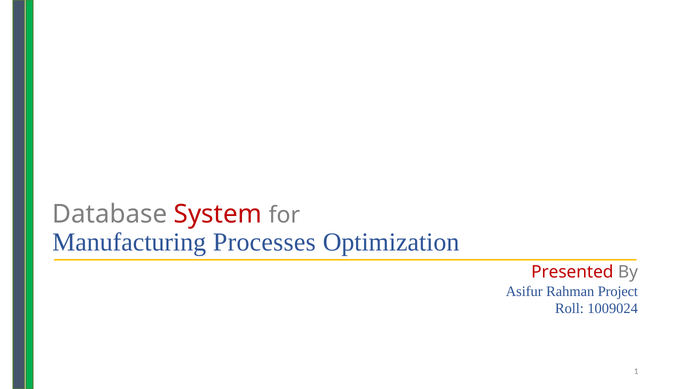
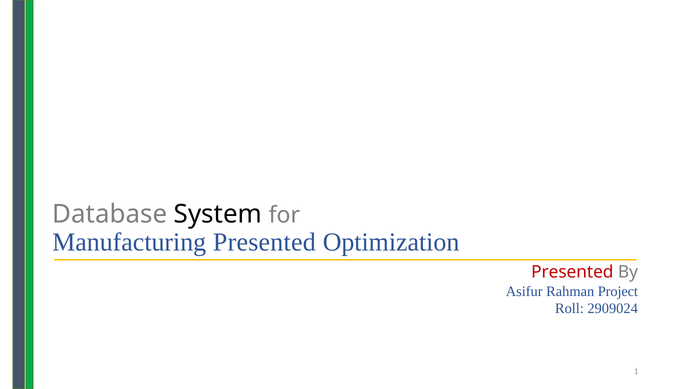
System colour: red -> black
Manufacturing Processes: Processes -> Presented
1009024: 1009024 -> 2909024
